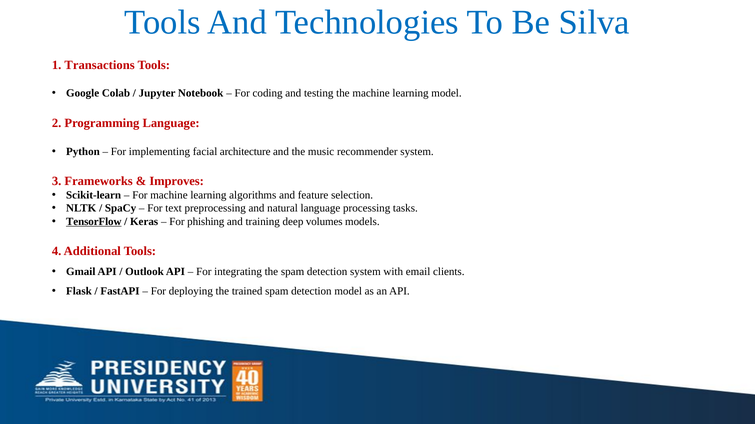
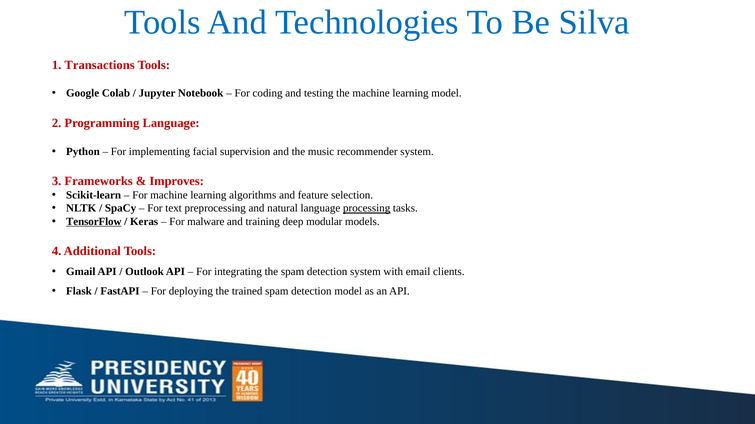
architecture: architecture -> supervision
processing underline: none -> present
phishing: phishing -> malware
volumes: volumes -> modular
